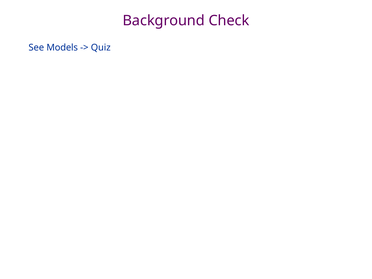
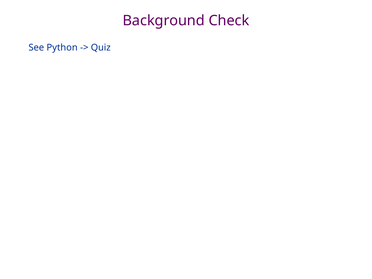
Models: Models -> Python
